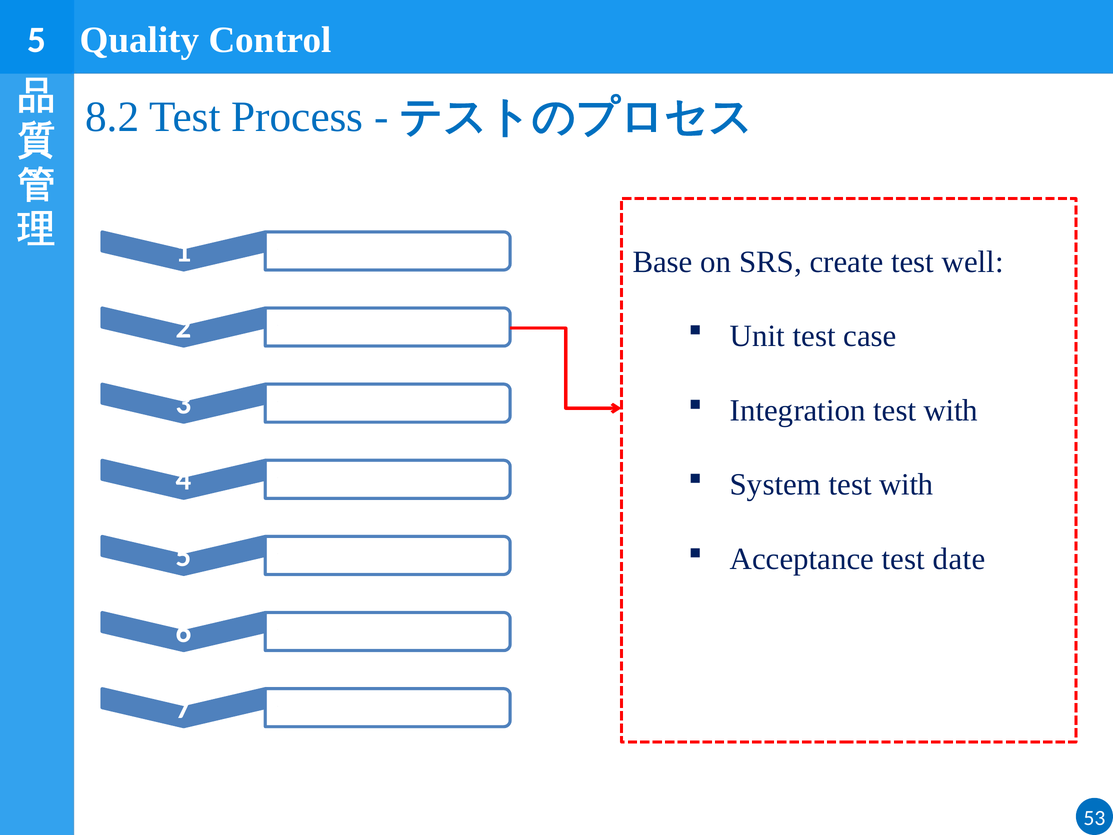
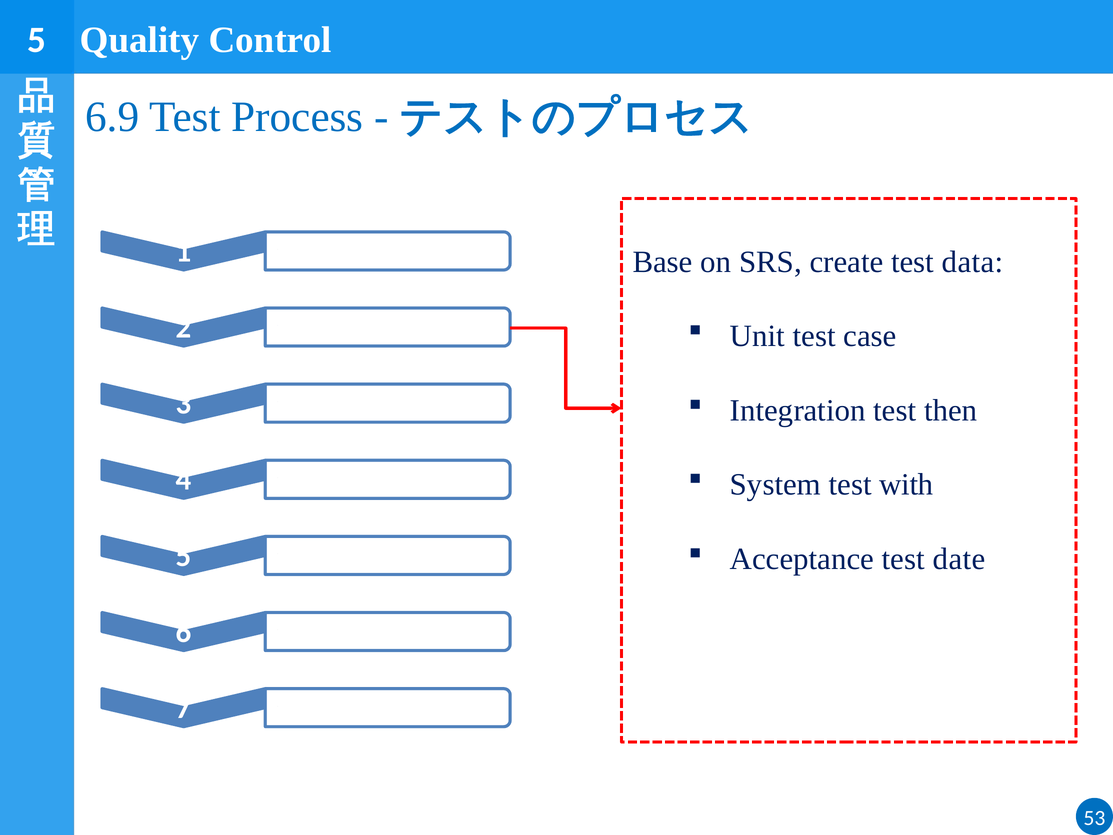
8.2: 8.2 -> 6.9
well: well -> data
Integration test with: with -> then
